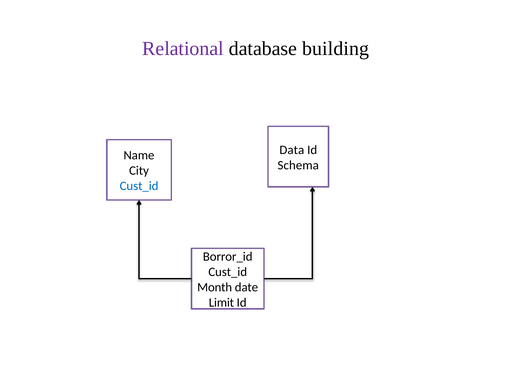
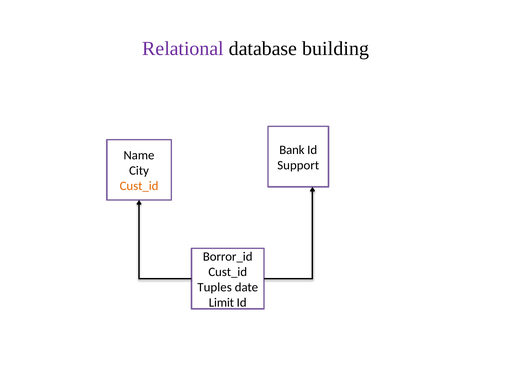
Data: Data -> Bank
Schema: Schema -> Support
Cust_id at (139, 186) colour: blue -> orange
Month: Month -> Tuples
